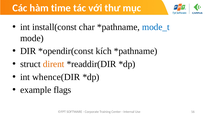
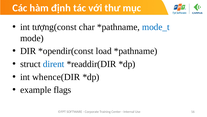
time: time -> định
install(const: install(const -> tượng(const
kích: kích -> load
dirent colour: orange -> blue
